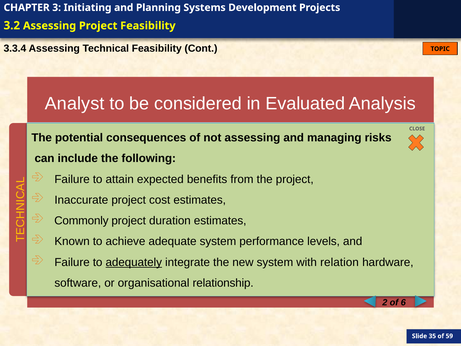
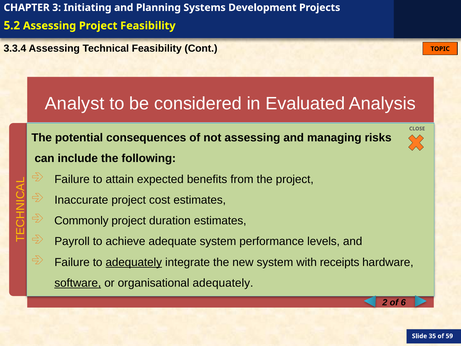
3.2: 3.2 -> 5.2
Known: Known -> Payroll
relation: relation -> receipts
software underline: none -> present
organisational relationship: relationship -> adequately
